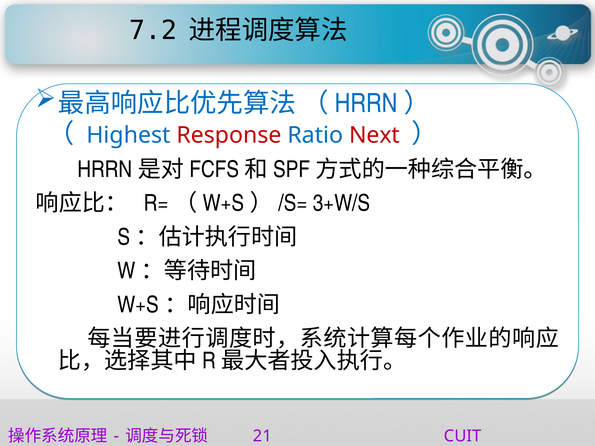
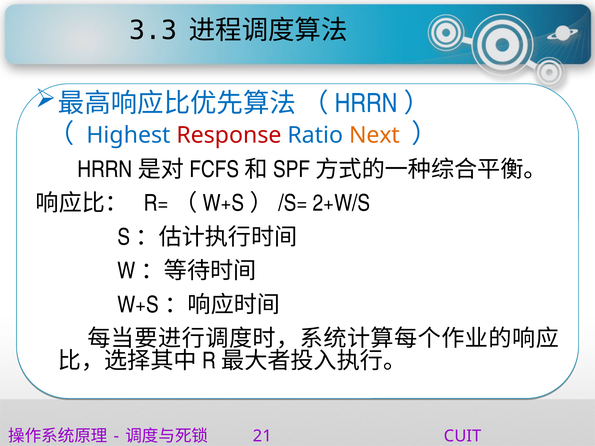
7.2: 7.2 -> 3.3
Next colour: red -> orange
3+W/S: 3+W/S -> 2+W/S
